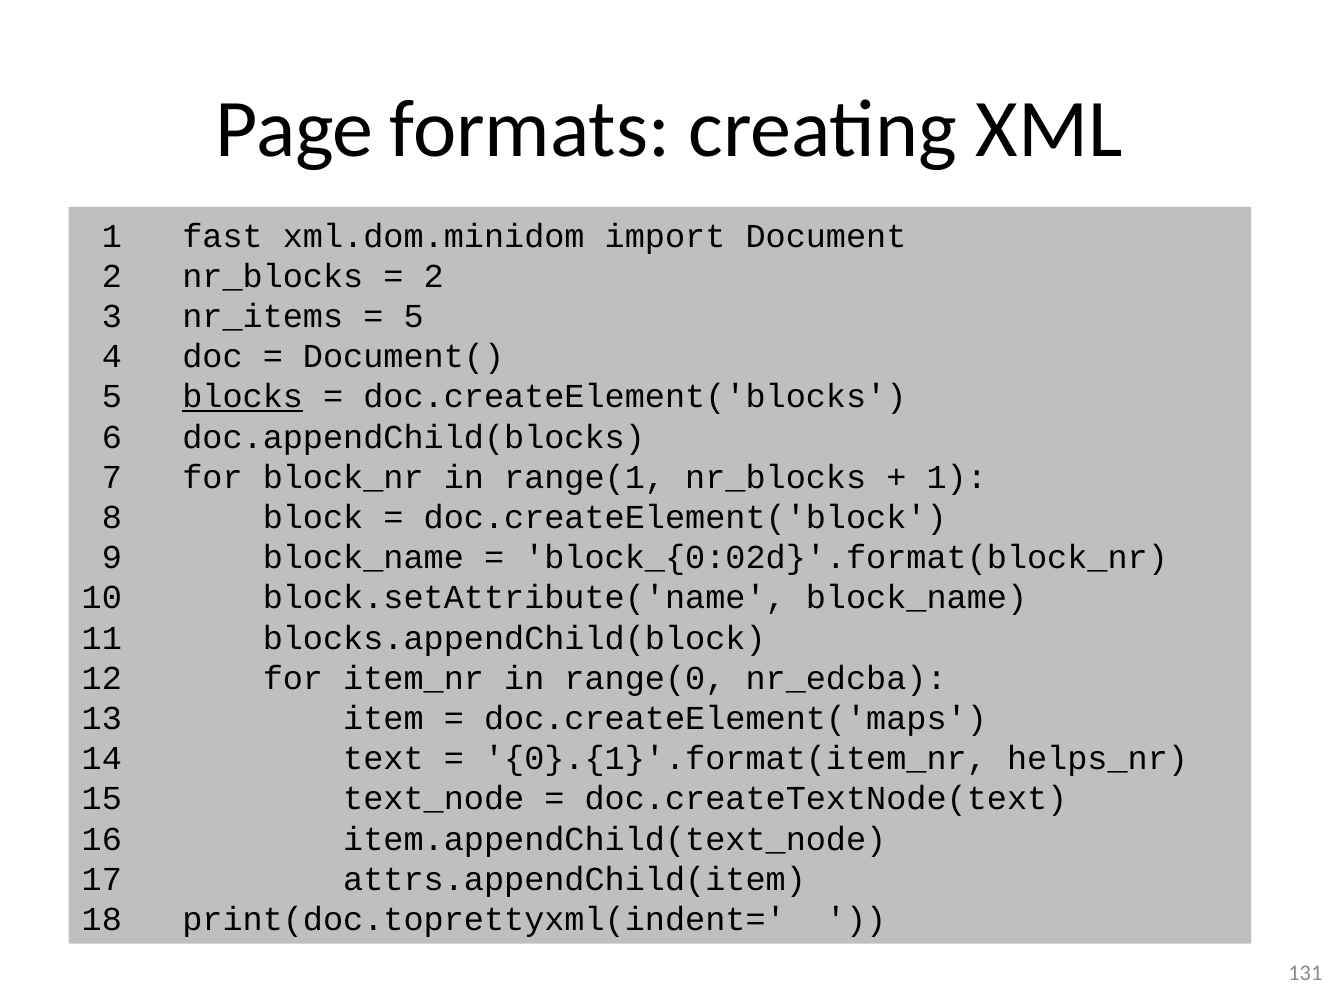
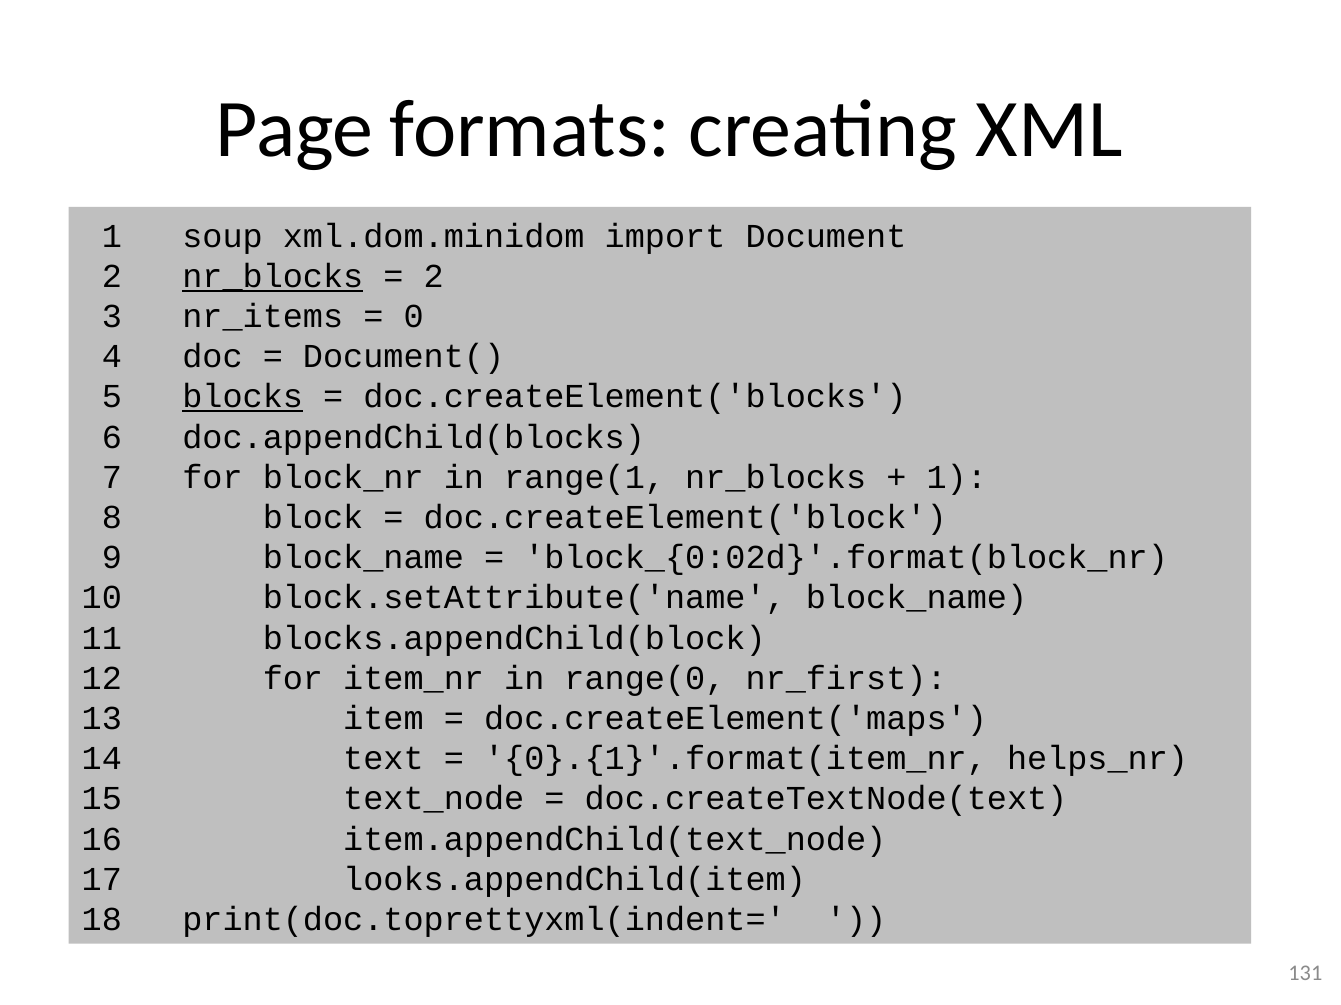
fast: fast -> soup
nr_blocks at (273, 276) underline: none -> present
5 at (414, 317): 5 -> 0
nr_edcba: nr_edcba -> nr_first
attrs.appendChild(item: attrs.appendChild(item -> looks.appendChild(item
